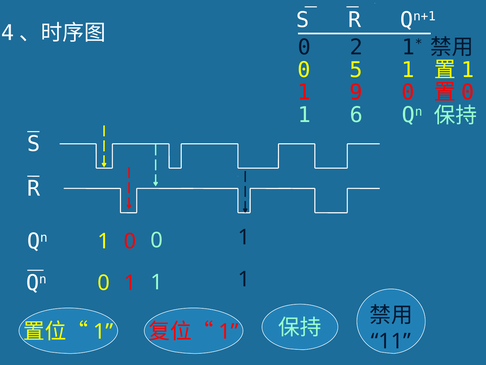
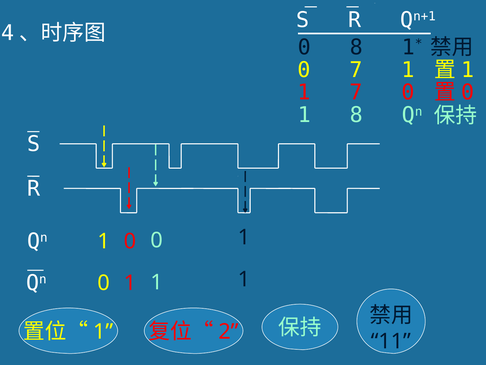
0 2: 2 -> 8
0 5: 5 -> 7
1 9: 9 -> 7
1 6: 6 -> 8
1 at (229, 331): 1 -> 2
